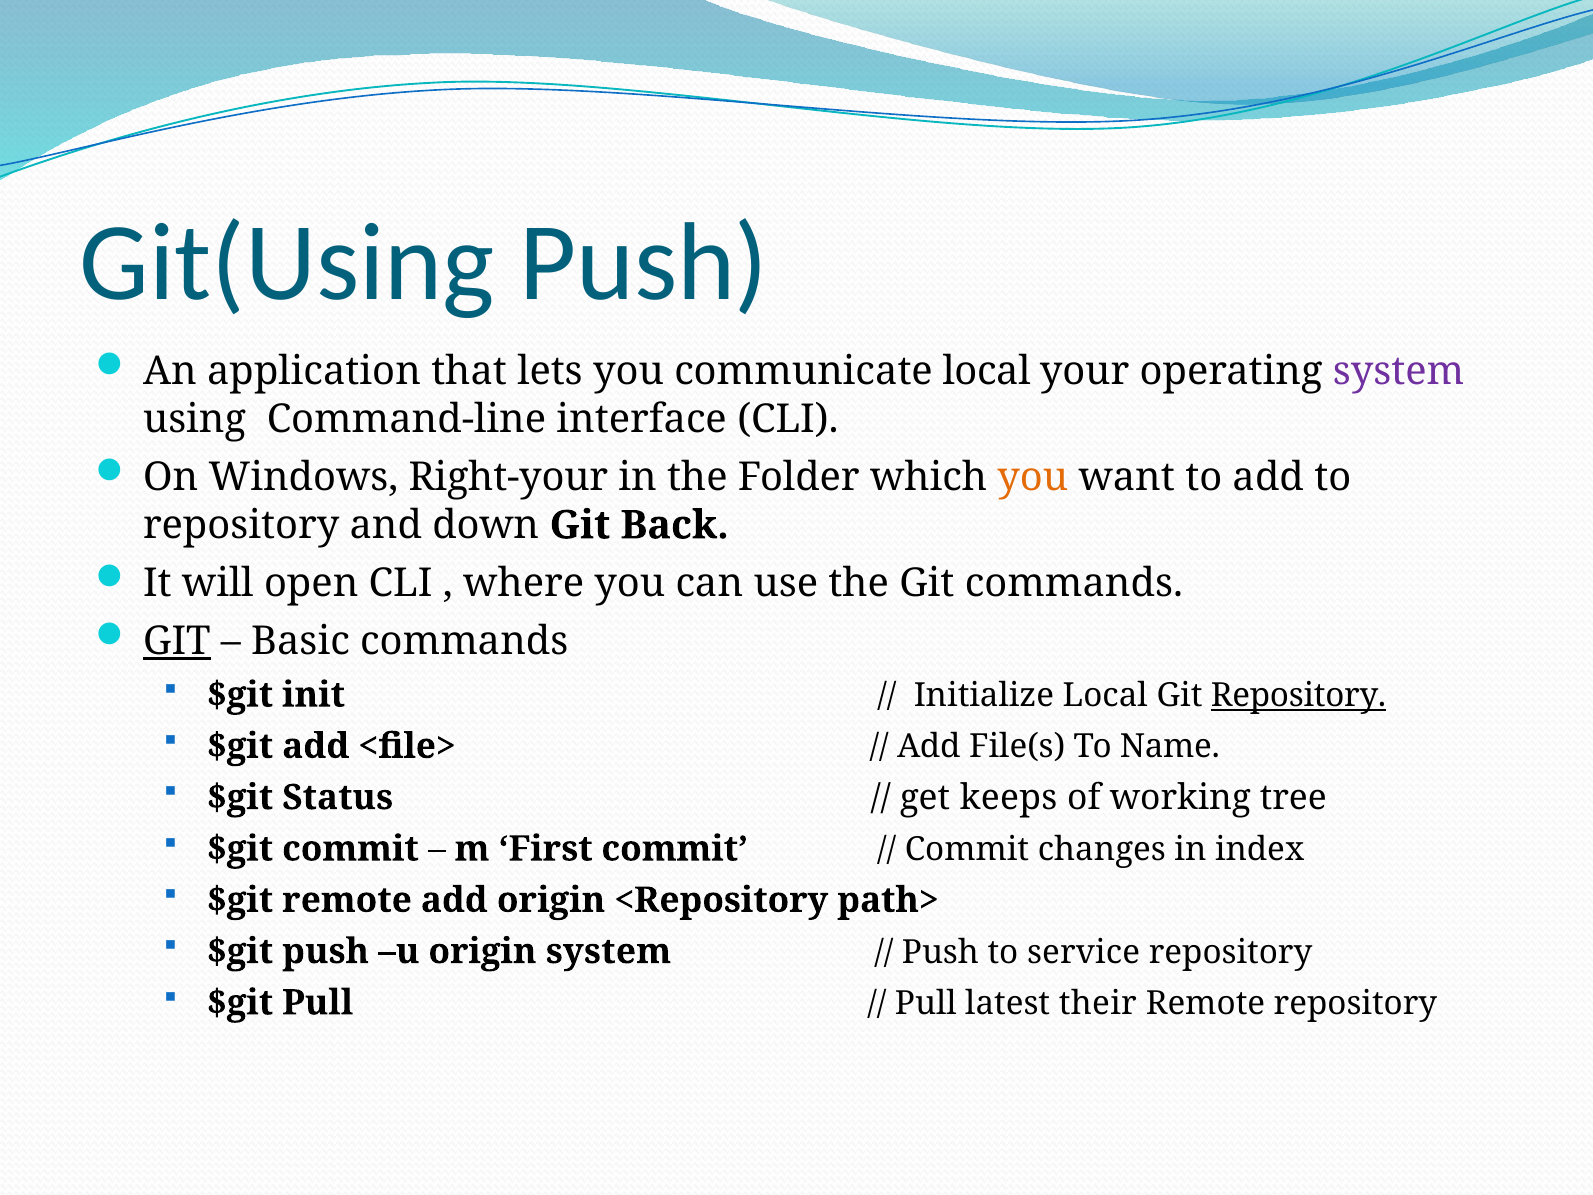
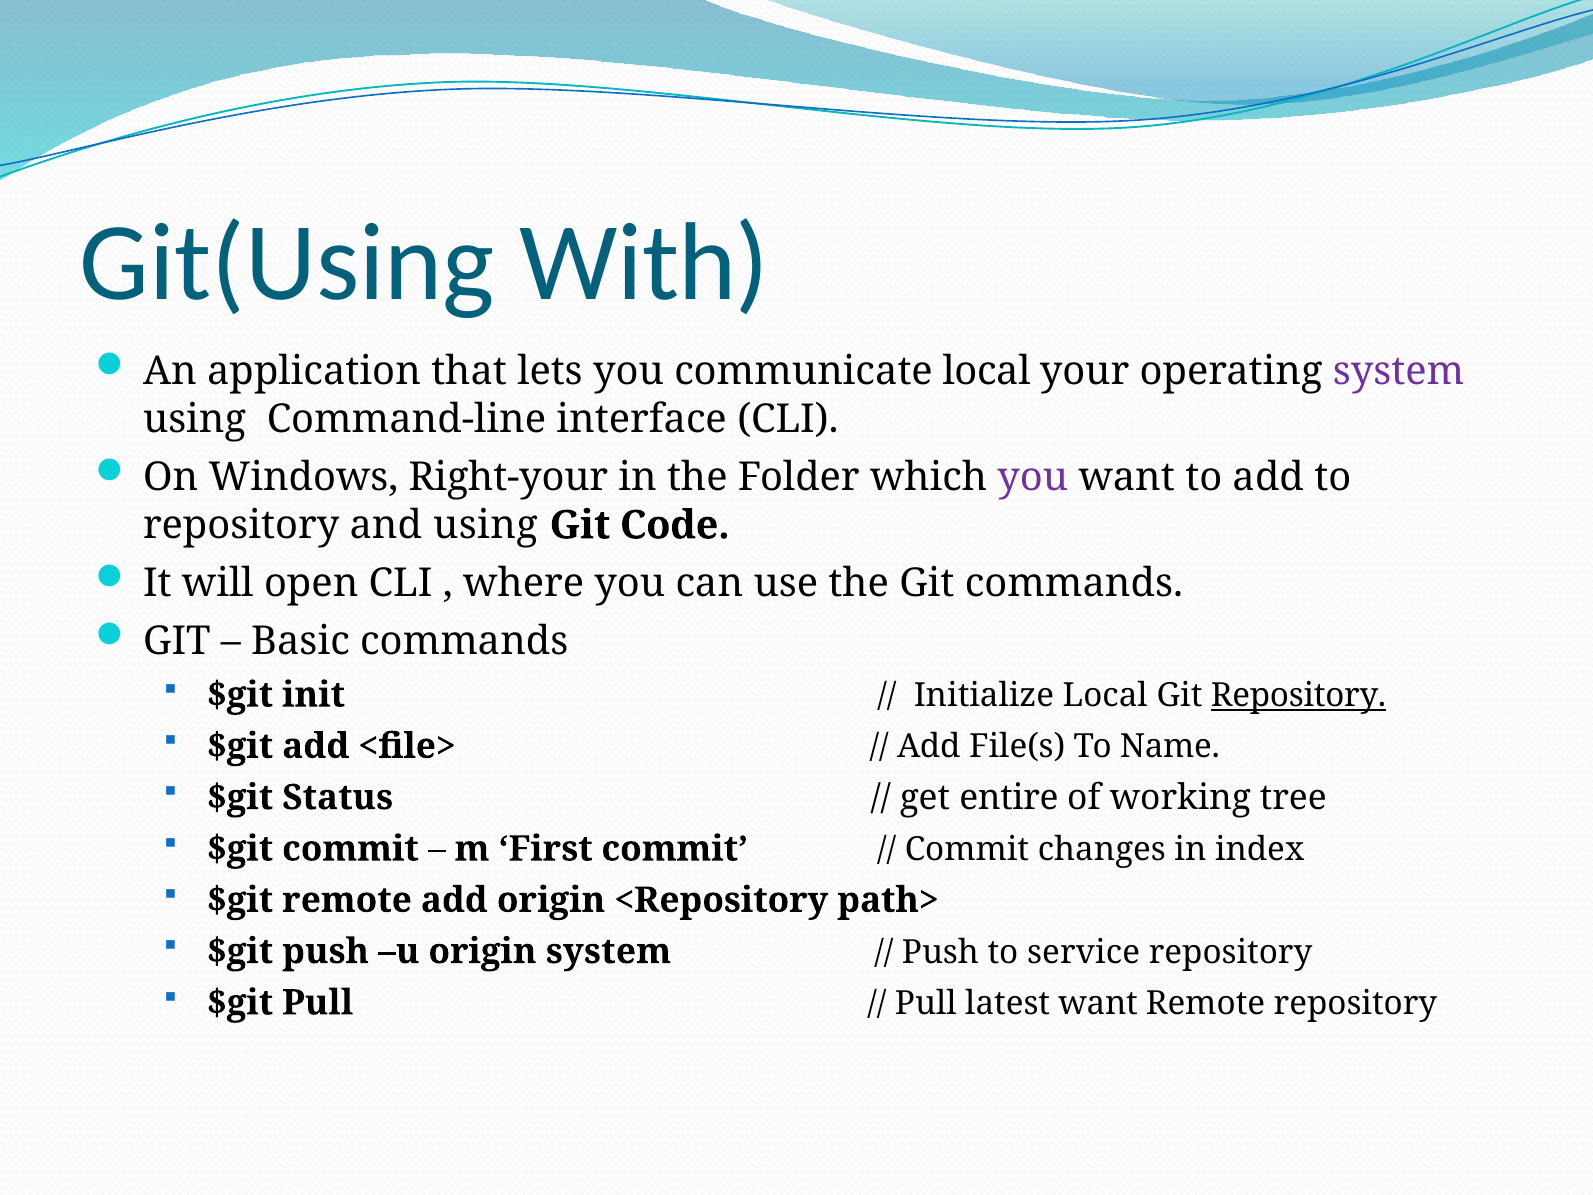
Git(Using Push: Push -> With
you at (1033, 477) colour: orange -> purple
and down: down -> using
Back: Back -> Code
GIT at (177, 641) underline: present -> none
keeps: keeps -> entire
latest their: their -> want
